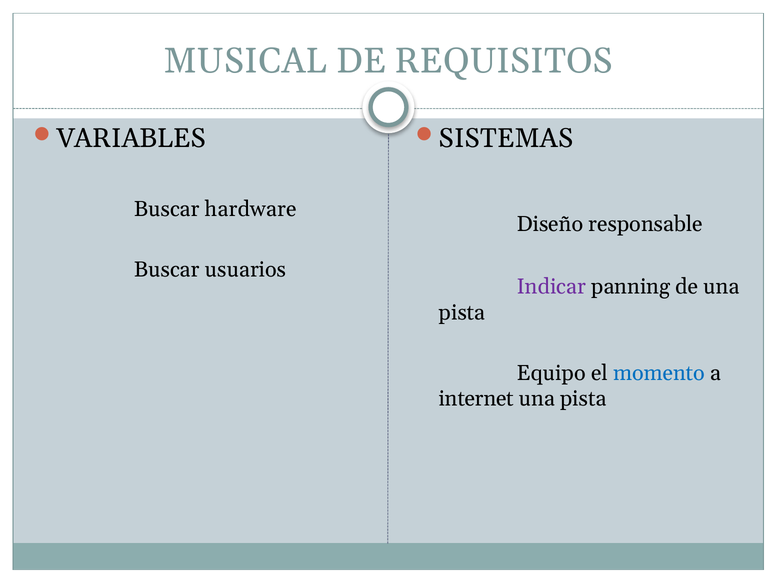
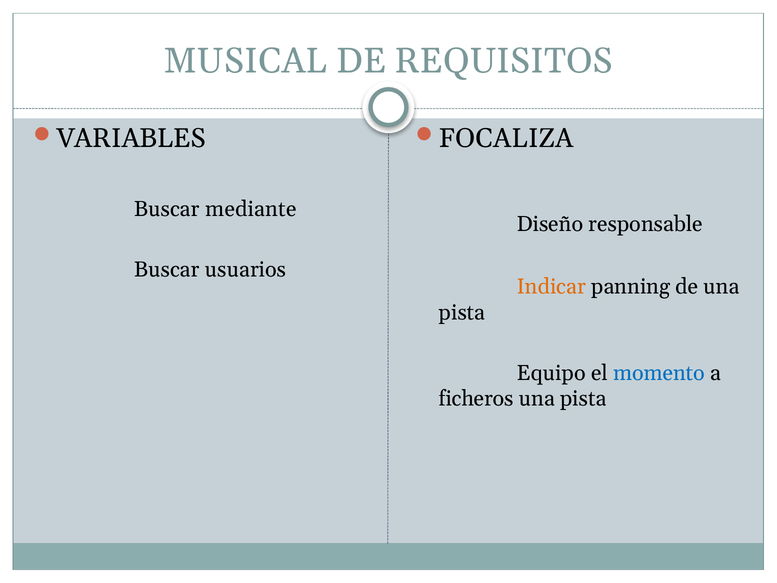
SISTEMAS: SISTEMAS -> FOCALIZA
hardware: hardware -> mediante
Indicar colour: purple -> orange
internet: internet -> ficheros
